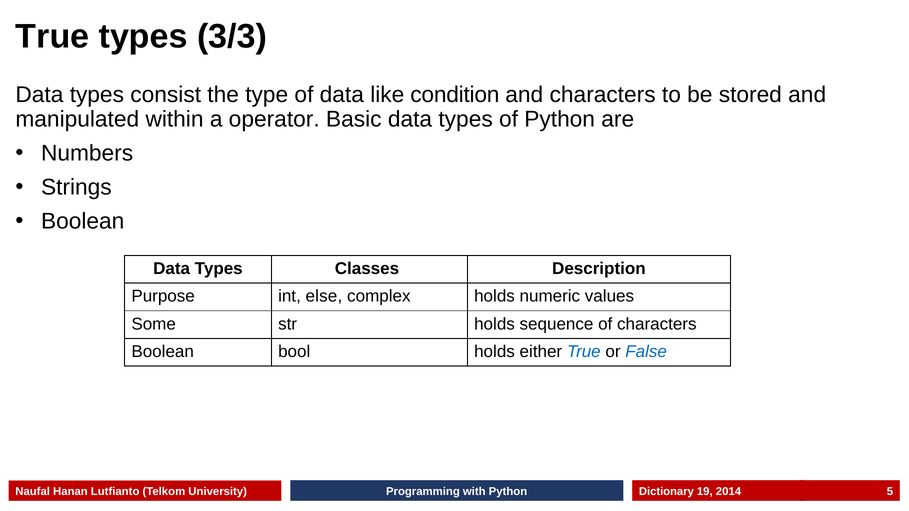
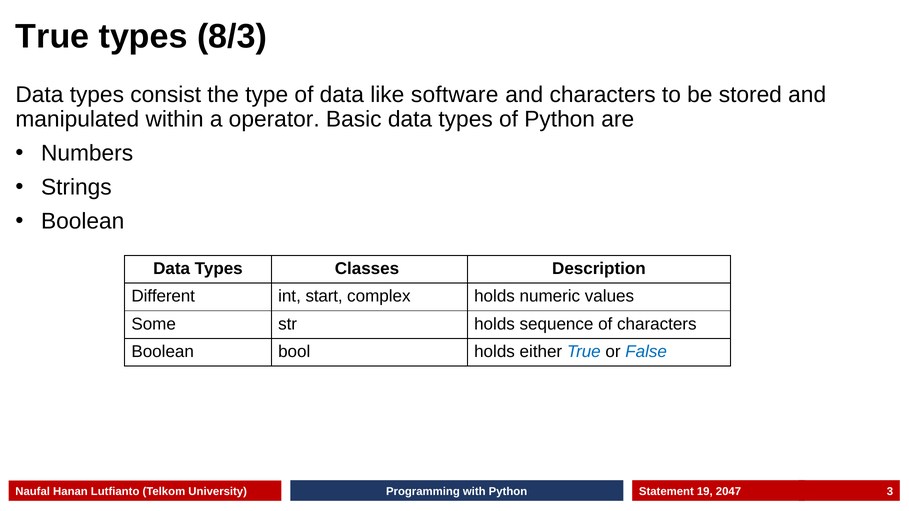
3/3: 3/3 -> 8/3
condition: condition -> software
Purpose: Purpose -> Different
else: else -> start
Dictionary: Dictionary -> Statement
2014: 2014 -> 2047
5: 5 -> 3
